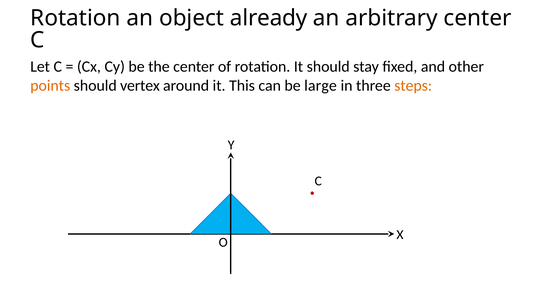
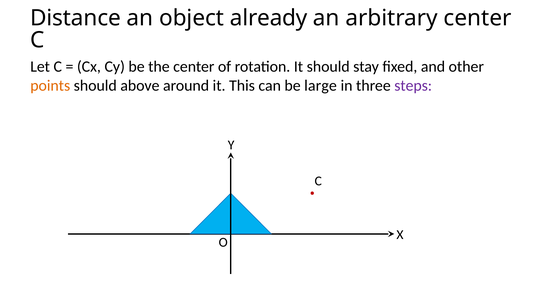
Rotation at (75, 18): Rotation -> Distance
vertex: vertex -> above
steps colour: orange -> purple
